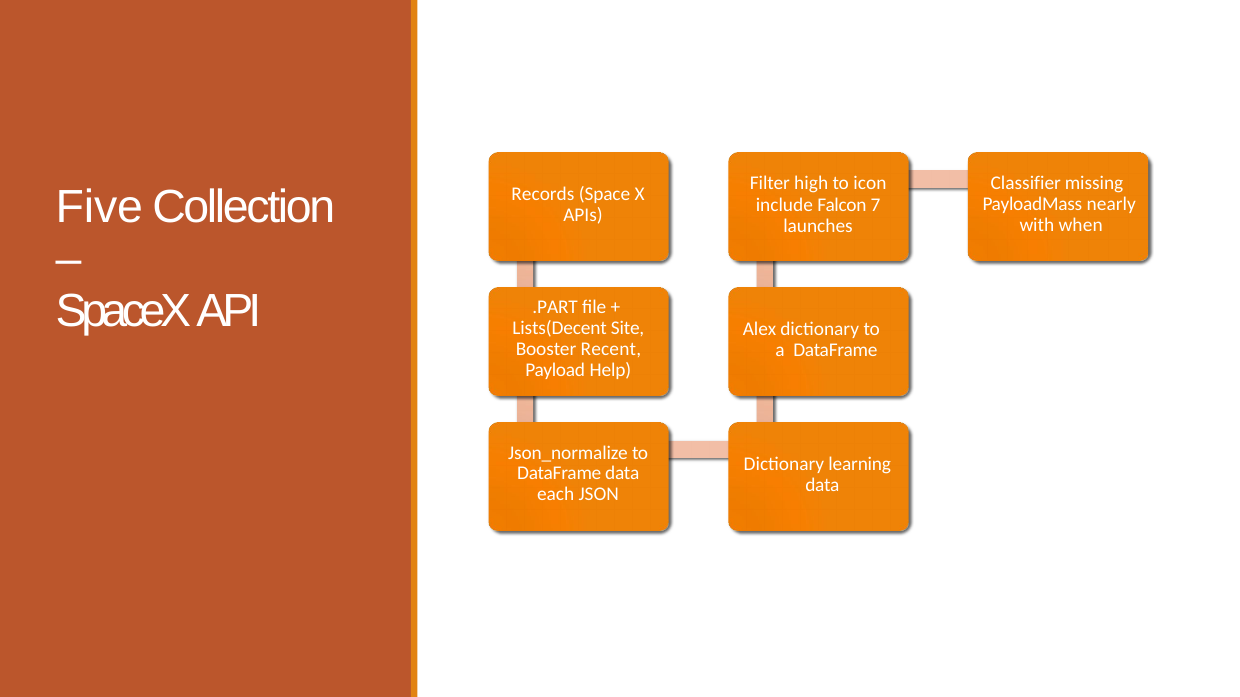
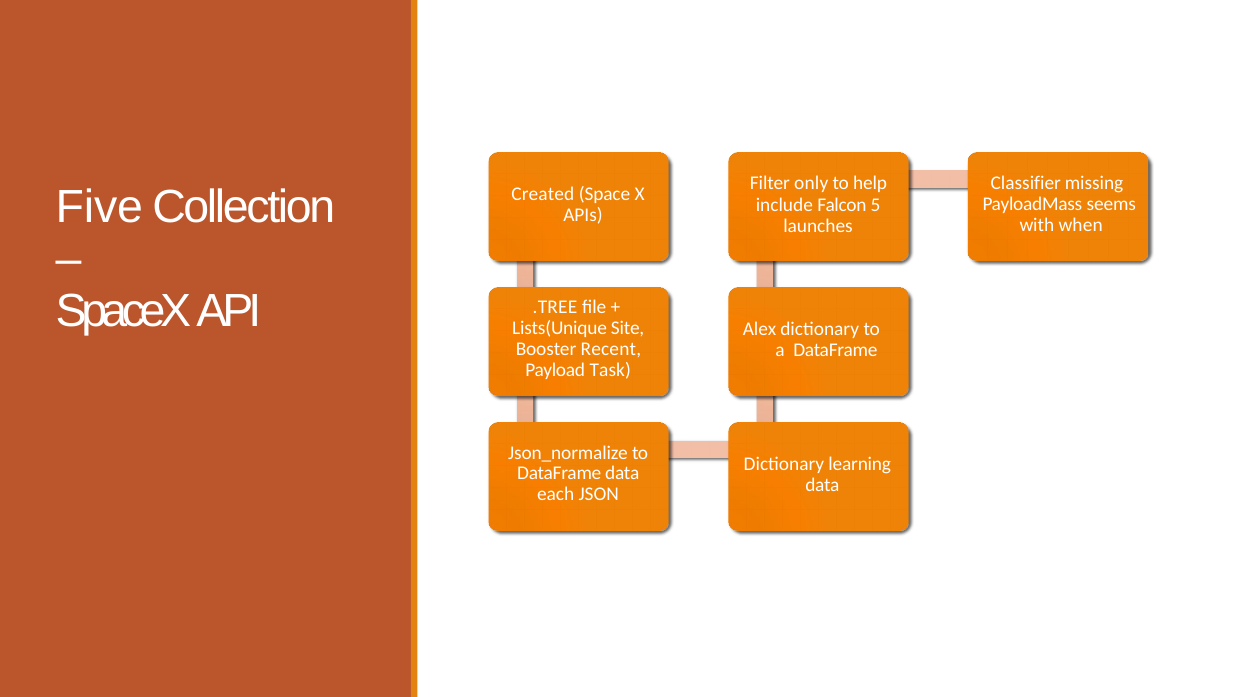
high: high -> only
icon: icon -> help
Records: Records -> Created
nearly: nearly -> seems
7: 7 -> 5
.PART: .PART -> .TREE
Lists(Decent: Lists(Decent -> Lists(Unique
Help: Help -> Task
